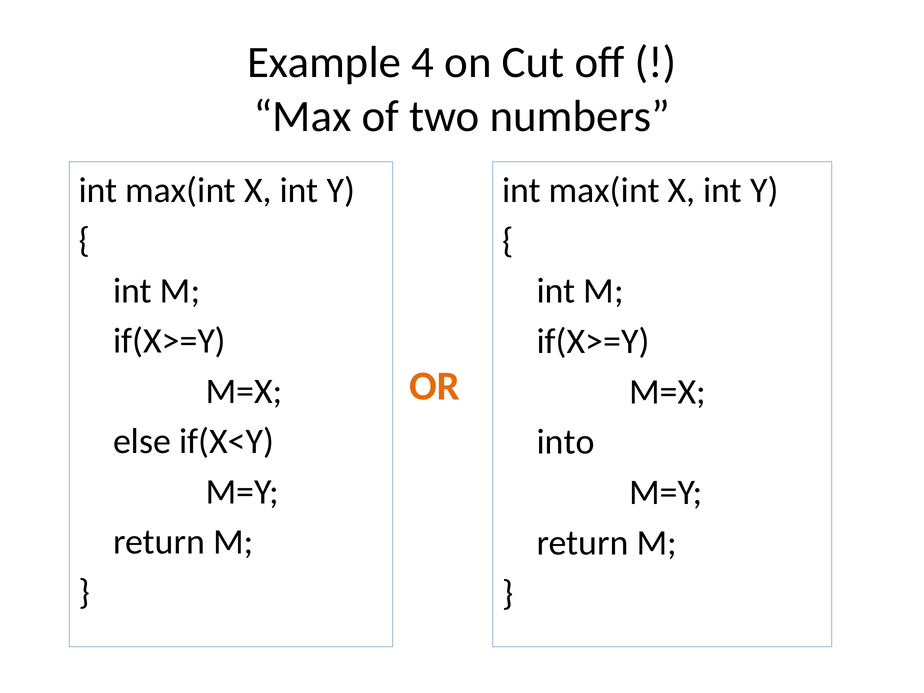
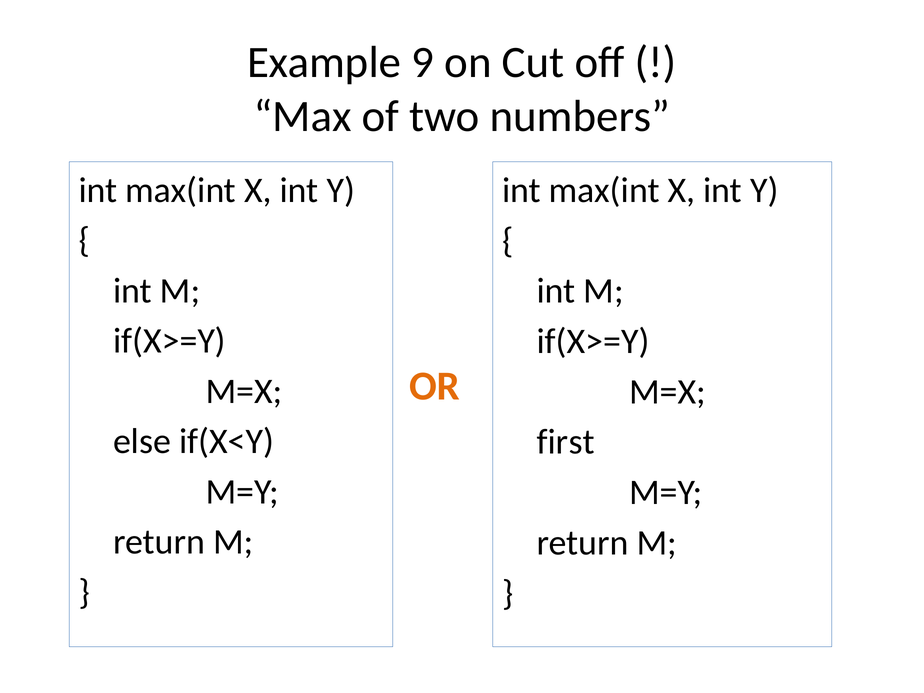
4: 4 -> 9
into: into -> first
